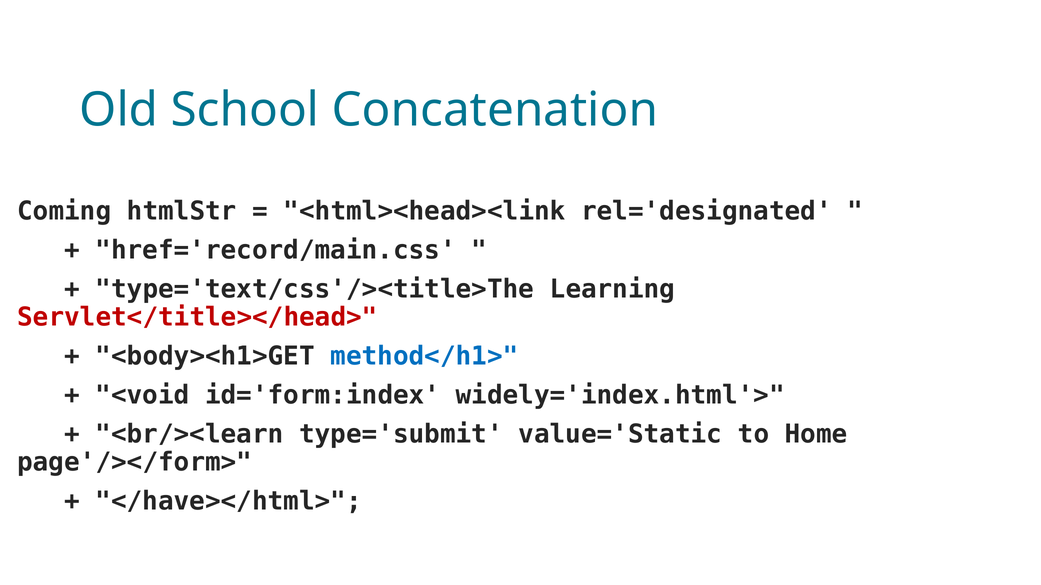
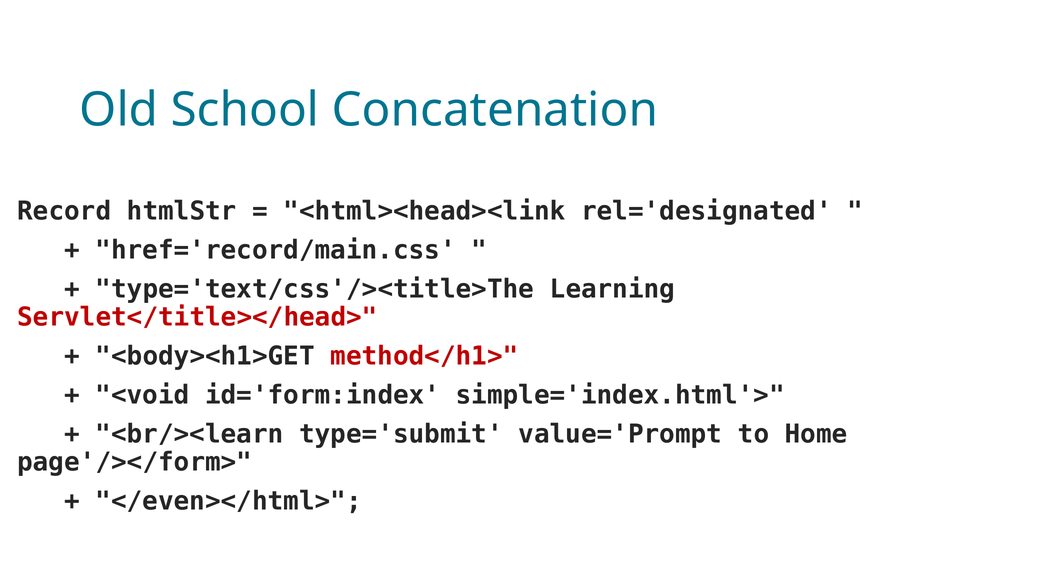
Coming: Coming -> Record
method</h1> colour: blue -> red
widely='index.html'>: widely='index.html'> -> simple='index.html'>
value='Static: value='Static -> value='Prompt
</have></html>: </have></html> -> </even></html>
